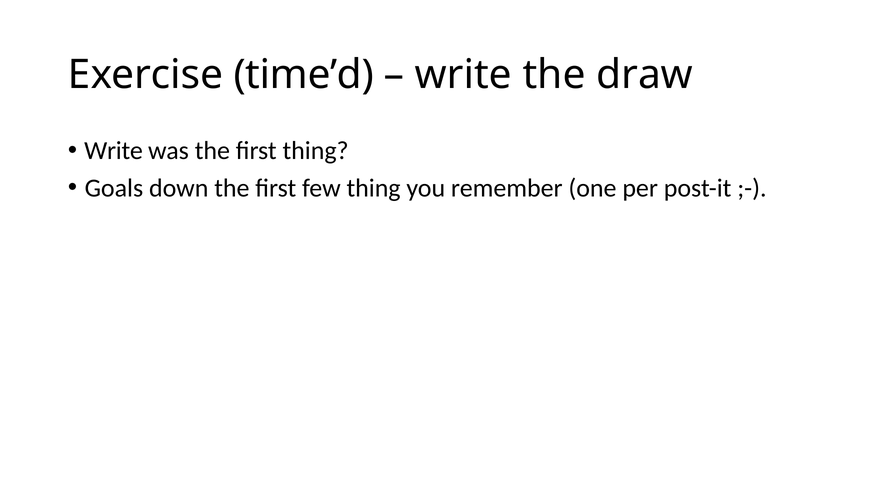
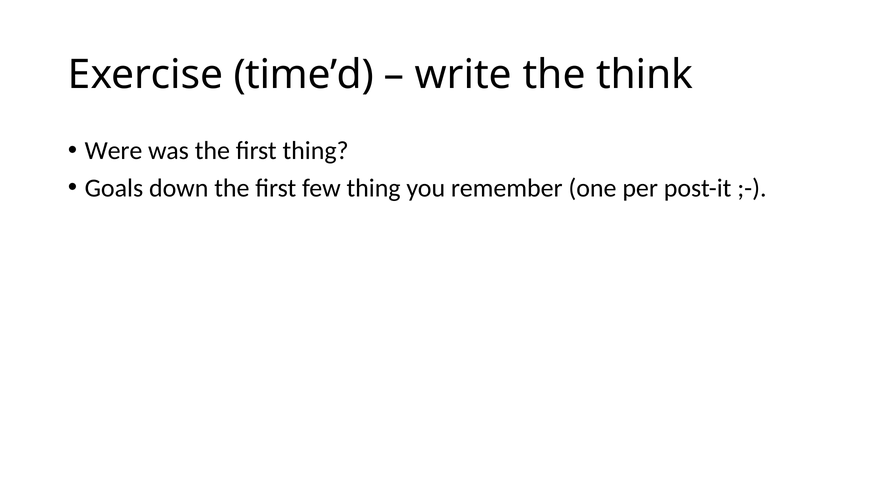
draw: draw -> think
Write at (114, 151): Write -> Were
